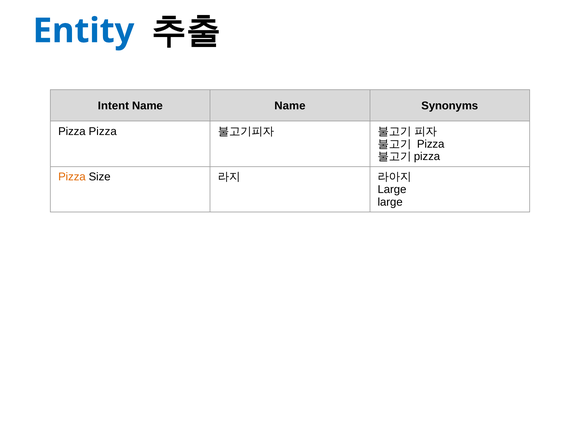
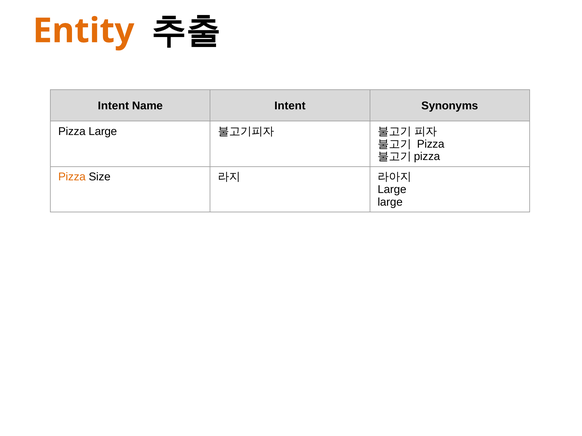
Entity colour: blue -> orange
Name Name: Name -> Intent
Pizza Pizza: Pizza -> Large
